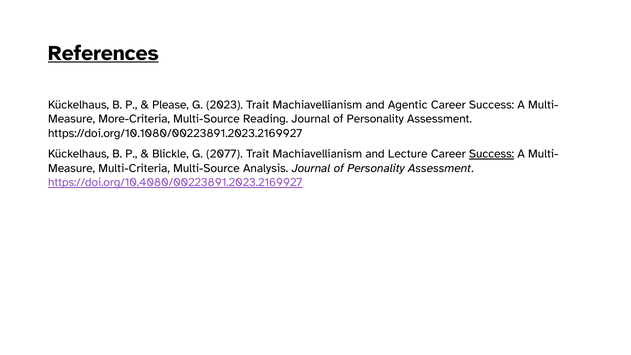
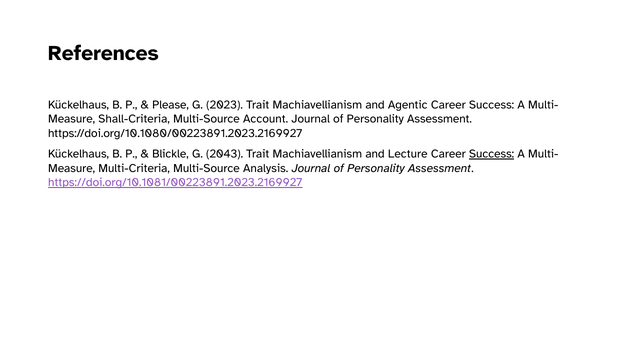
References underline: present -> none
More-Criteria: More-Criteria -> Shall-Criteria
Reading: Reading -> Account
2077: 2077 -> 2043
https://doi.org/10.4080/00223891.2023.2169927: https://doi.org/10.4080/00223891.2023.2169927 -> https://doi.org/10.1081/00223891.2023.2169927
